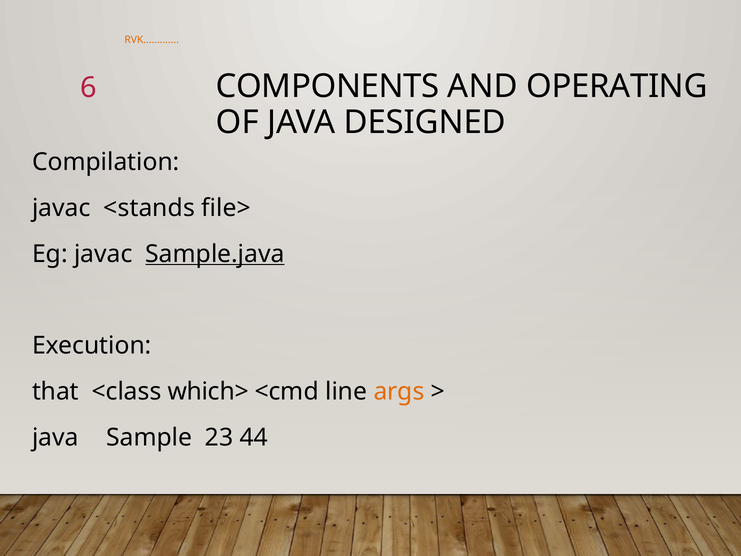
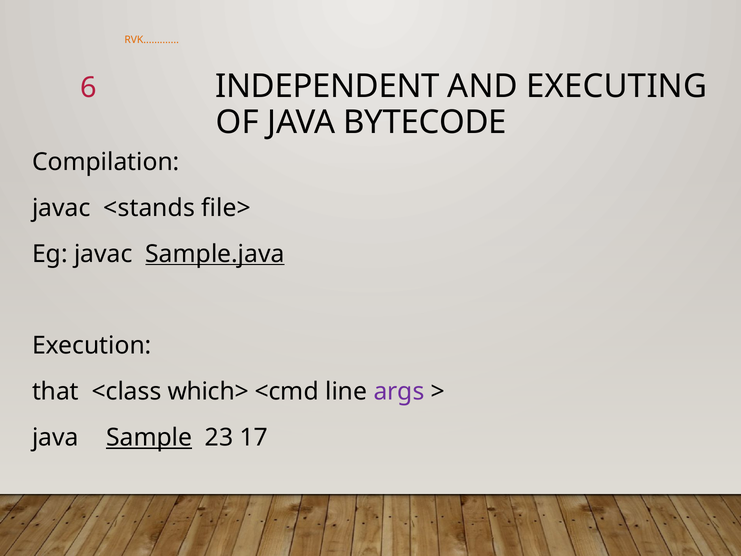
COMPONENTS: COMPONENTS -> INDEPENDENT
OPERATING: OPERATING -> EXECUTING
DESIGNED: DESIGNED -> BYTECODE
args colour: orange -> purple
Sample underline: none -> present
44: 44 -> 17
